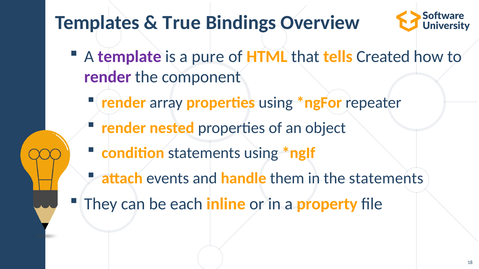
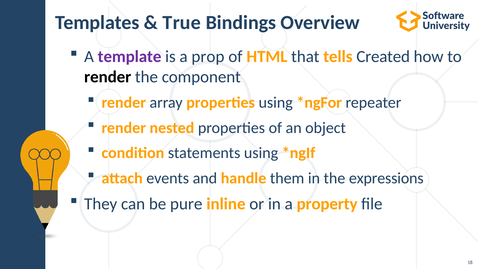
pure: pure -> prop
render at (108, 77) colour: purple -> black
the statements: statements -> expressions
each: each -> pure
